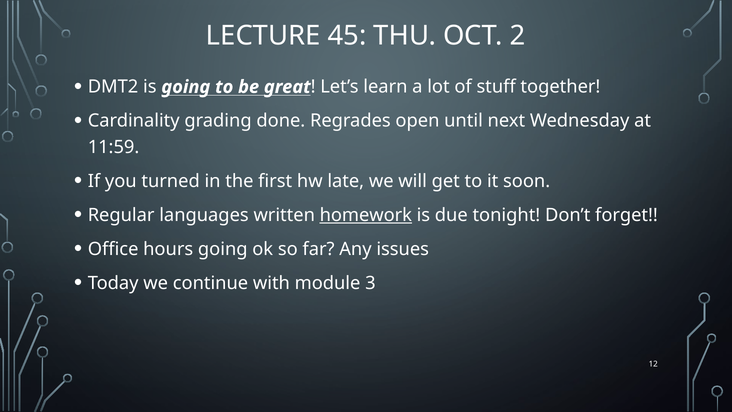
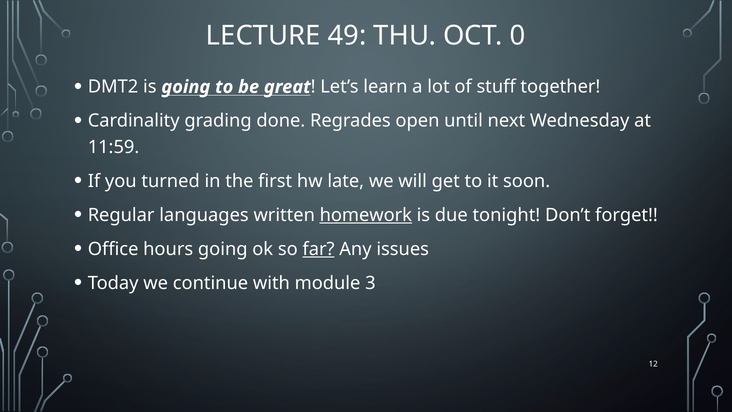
45: 45 -> 49
2: 2 -> 0
far underline: none -> present
